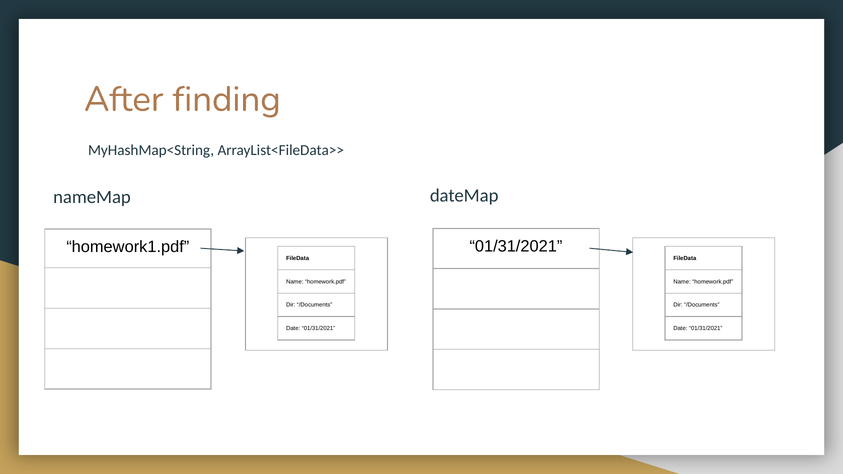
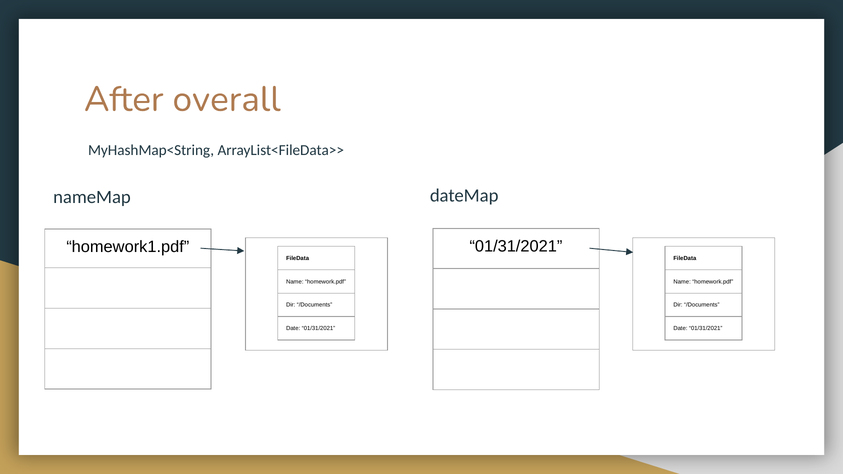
finding: finding -> overall
